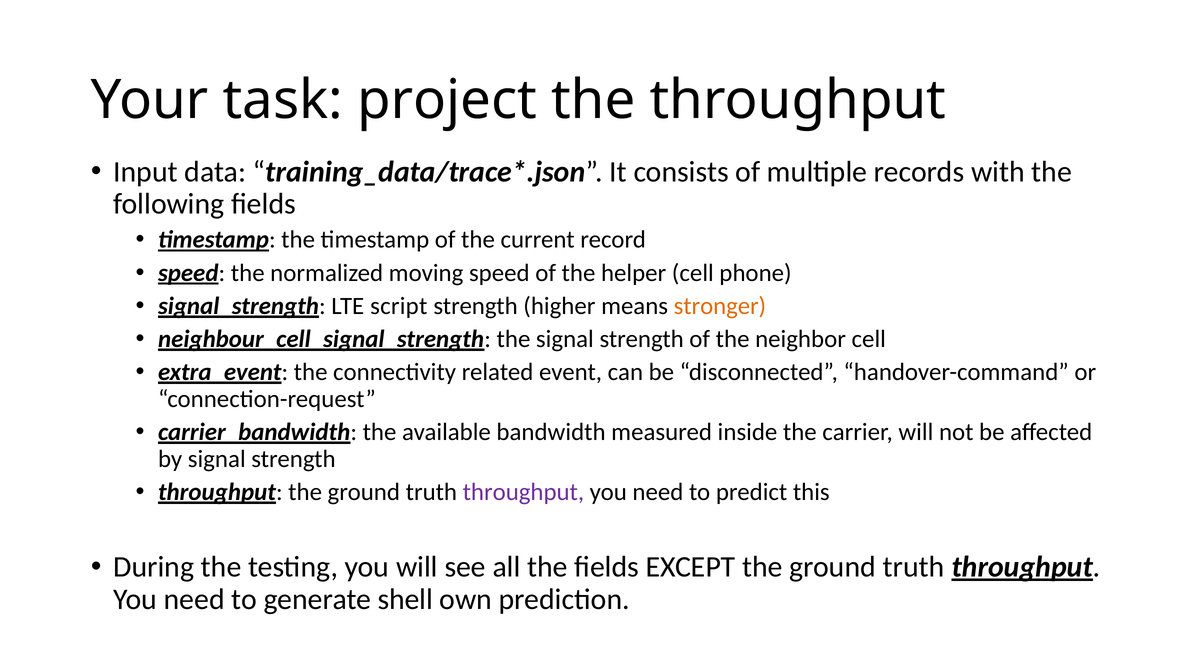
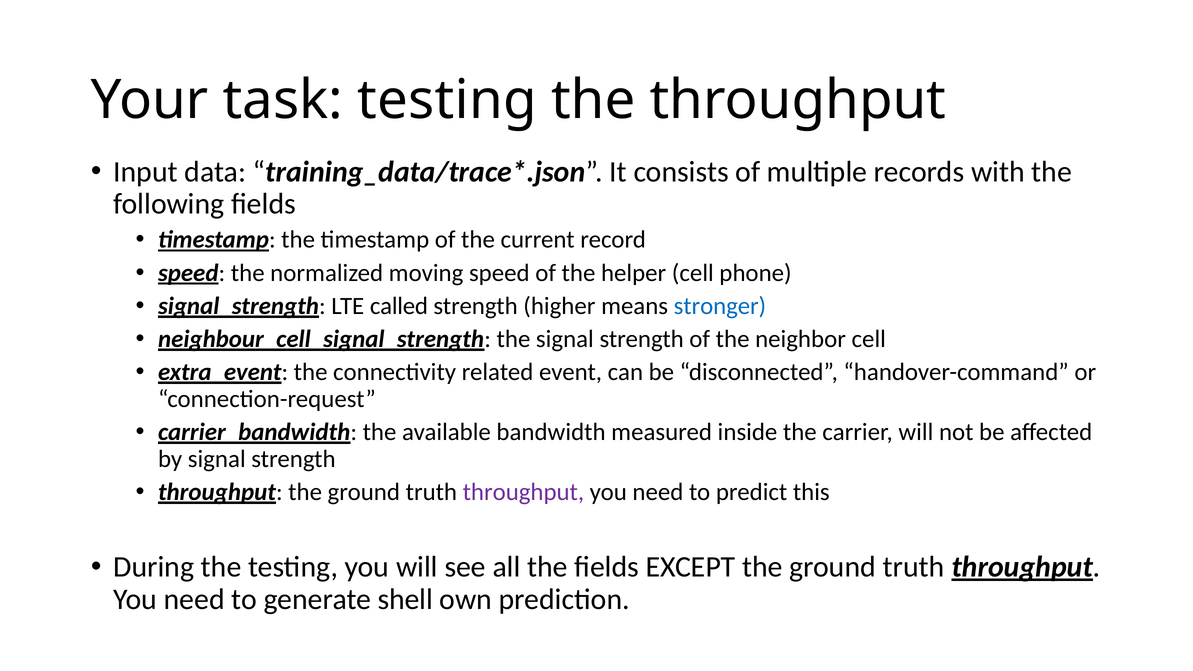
task project: project -> testing
script: script -> called
stronger colour: orange -> blue
